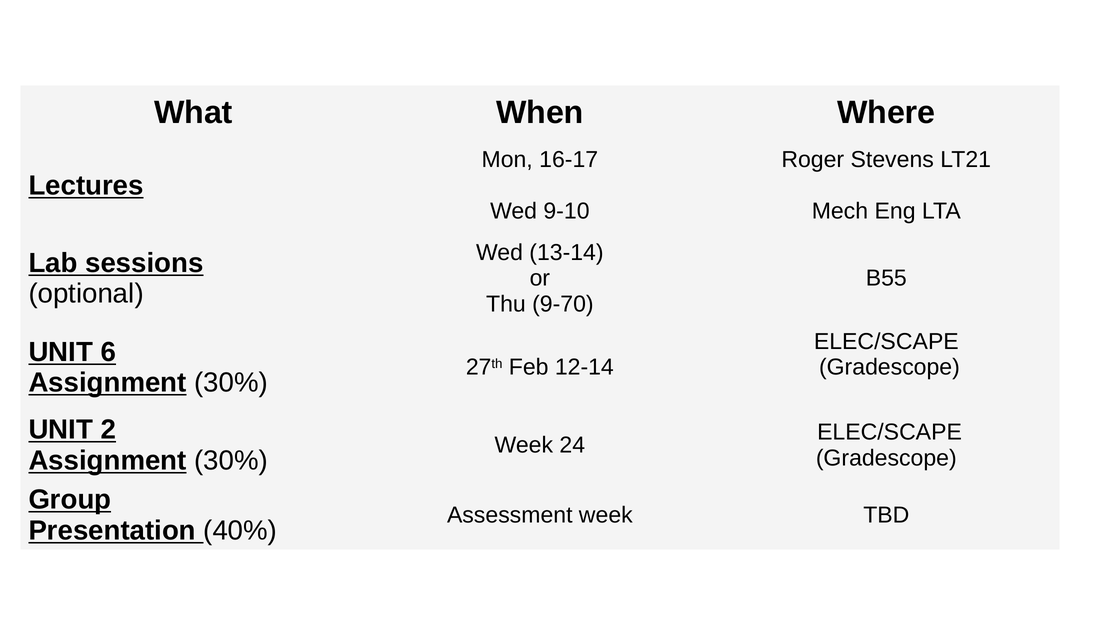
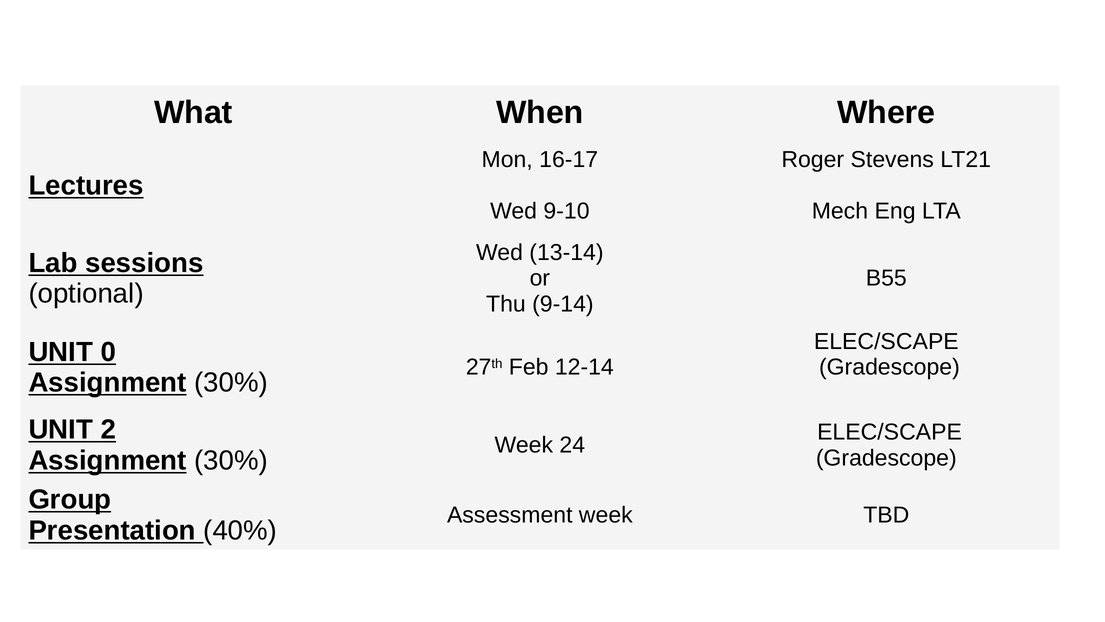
9-70: 9-70 -> 9-14
6: 6 -> 0
